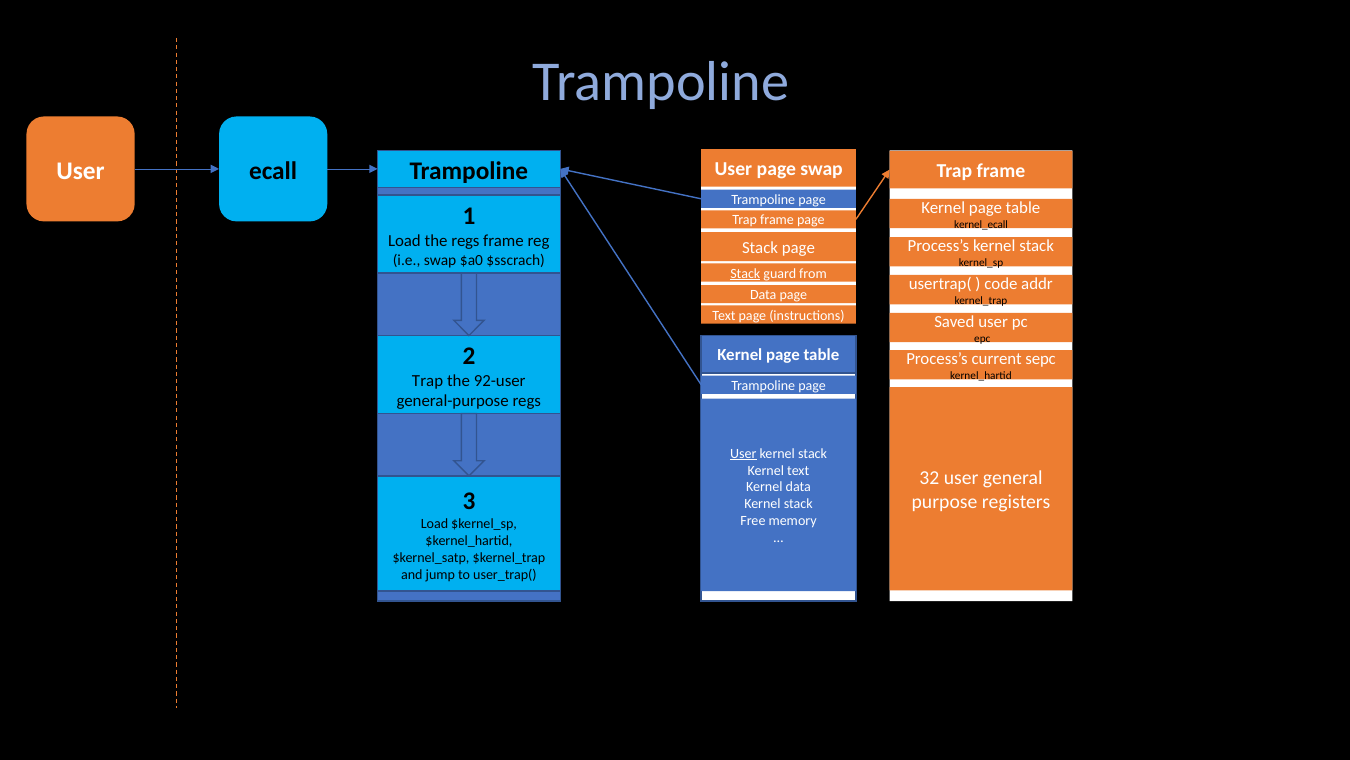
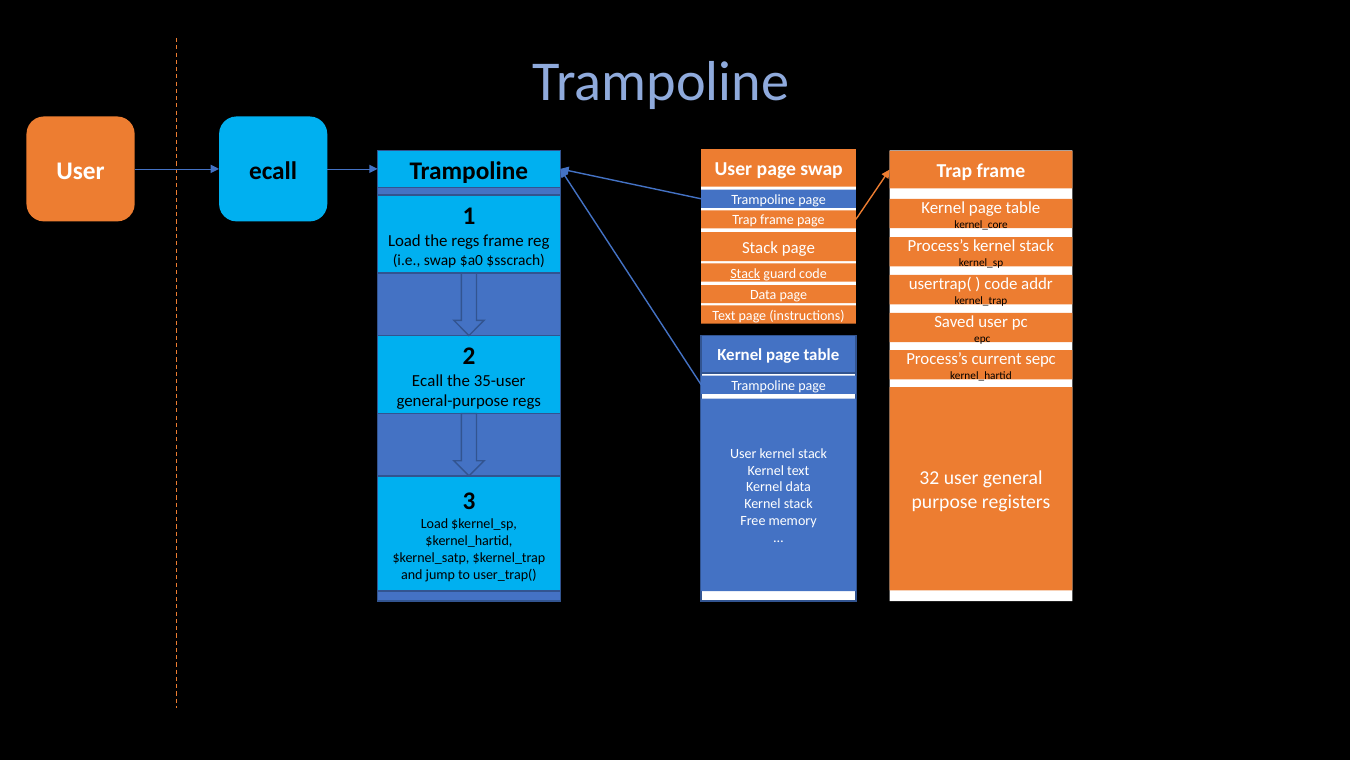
kernel_ecall: kernel_ecall -> kernel_core
guard from: from -> code
Trap at (428, 380): Trap -> Ecall
92-user: 92-user -> 35-user
User at (743, 453) underline: present -> none
